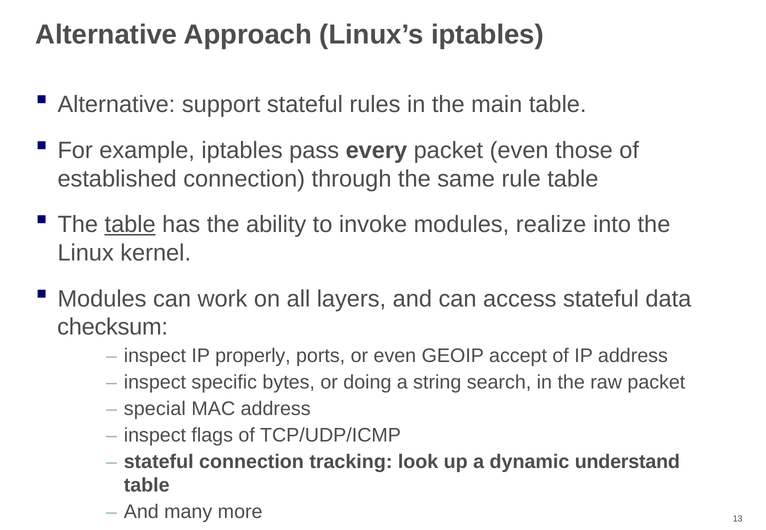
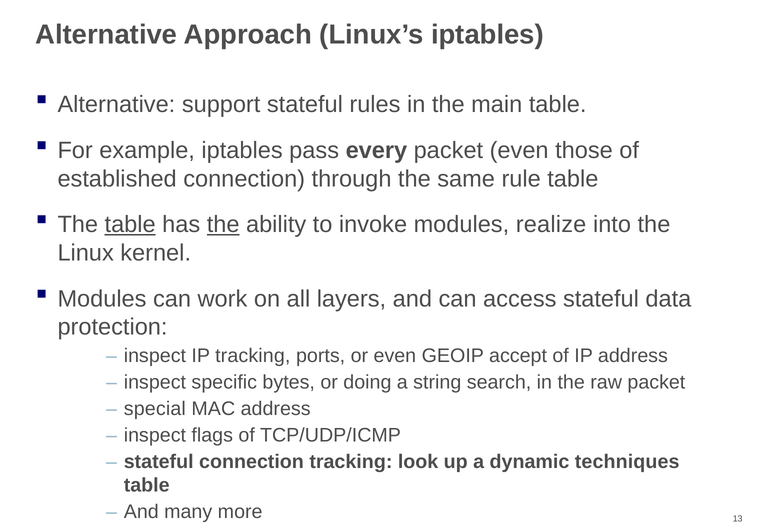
the at (223, 225) underline: none -> present
checksum: checksum -> protection
IP properly: properly -> tracking
understand: understand -> techniques
